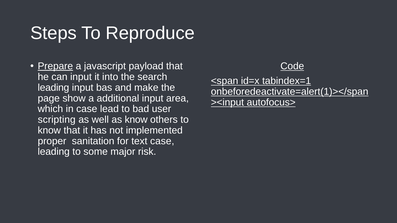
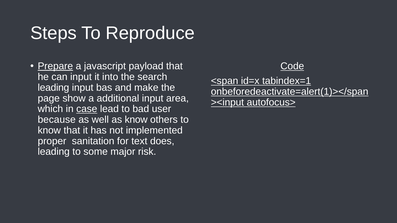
case at (87, 109) underline: none -> present
scripting: scripting -> because
text case: case -> does
